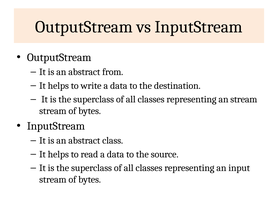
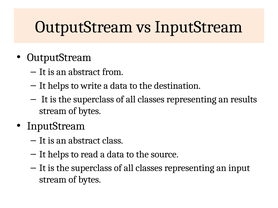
an stream: stream -> results
